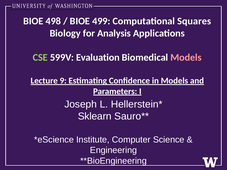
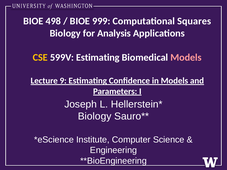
499: 499 -> 999
CSE colour: light green -> yellow
599V Evaluation: Evaluation -> Estimating
Sklearn at (95, 116): Sklearn -> Biology
